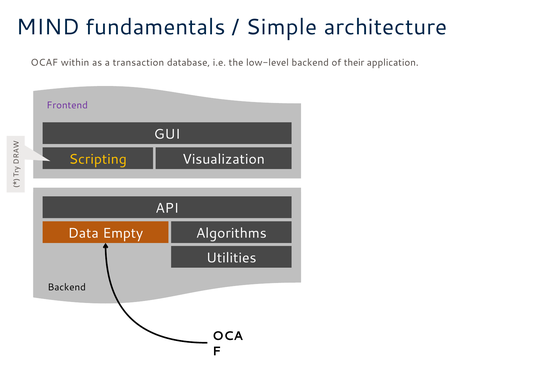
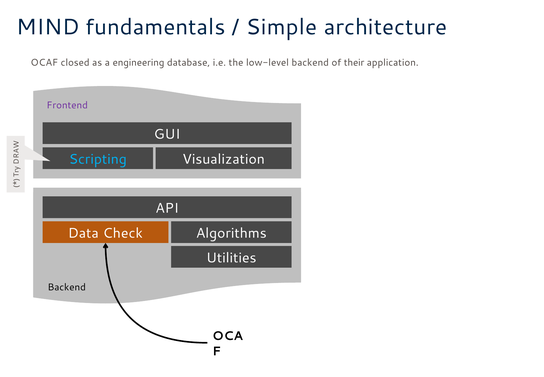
within: within -> closed
transaction: transaction -> engineering
Scripting colour: yellow -> light blue
Empty: Empty -> Check
